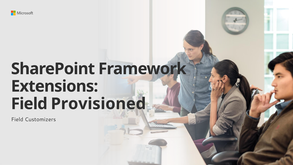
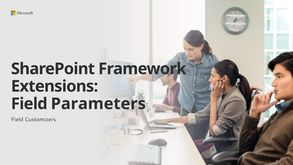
Provisioned: Provisioned -> Parameters
